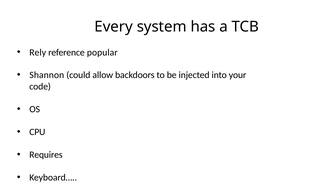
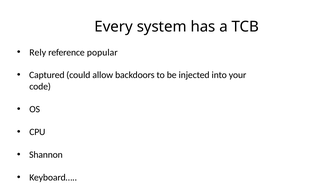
Shannon: Shannon -> Captured
Requires: Requires -> Shannon
